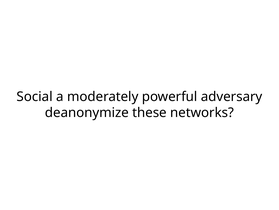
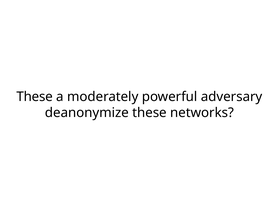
Social at (35, 96): Social -> These
